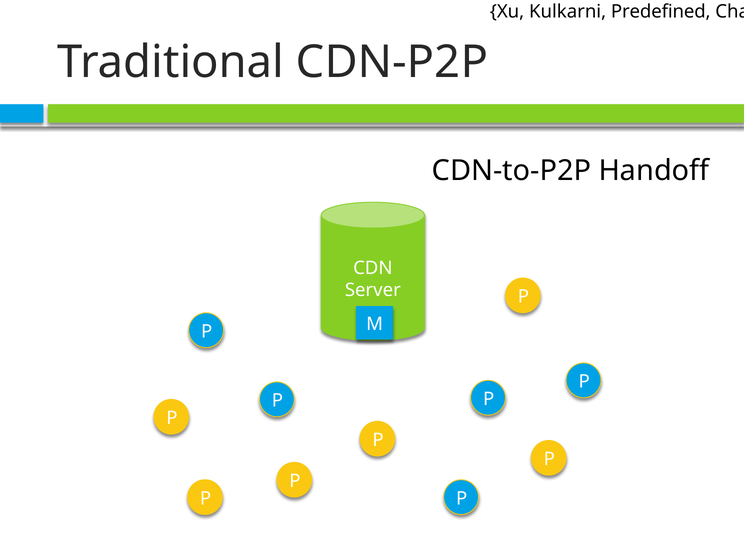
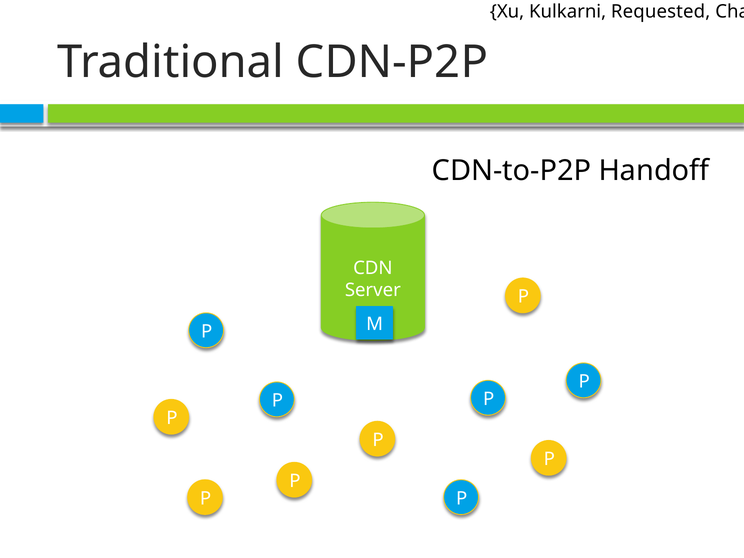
Predefined: Predefined -> Requested
